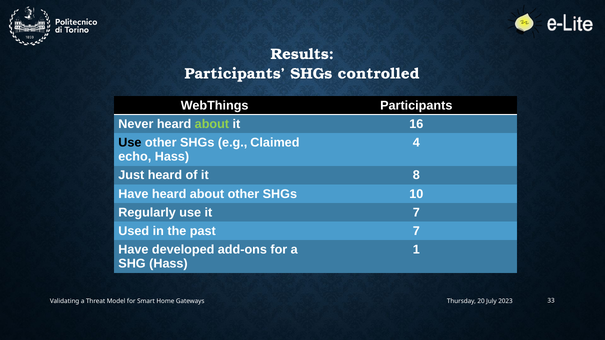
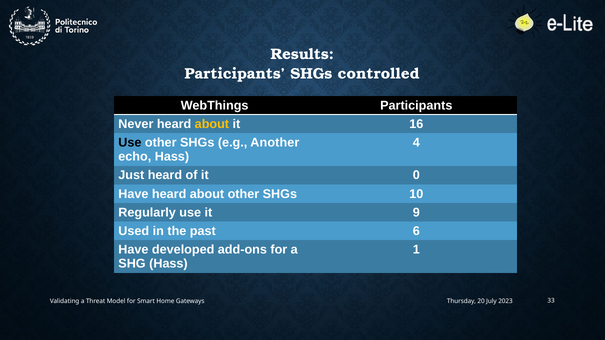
about at (212, 124) colour: light green -> yellow
Claimed: Claimed -> Another
8: 8 -> 0
it 7: 7 -> 9
past 7: 7 -> 6
